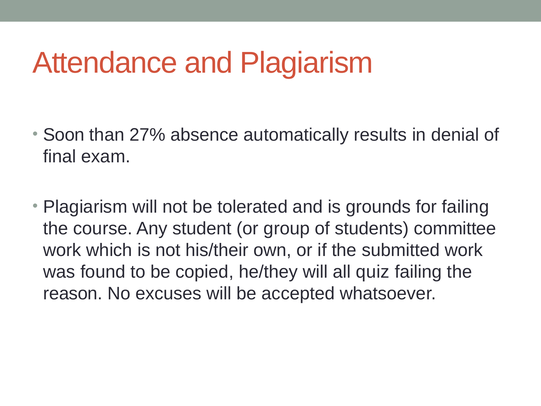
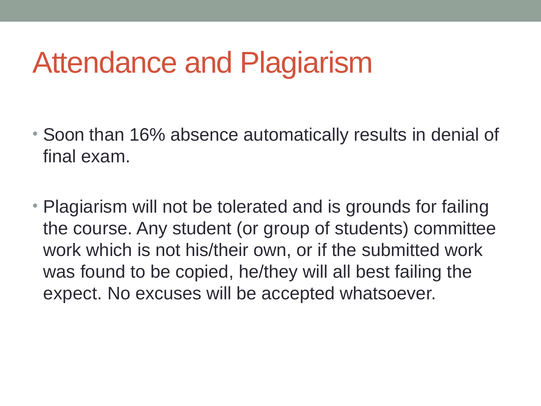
27%: 27% -> 16%
quiz: quiz -> best
reason: reason -> expect
